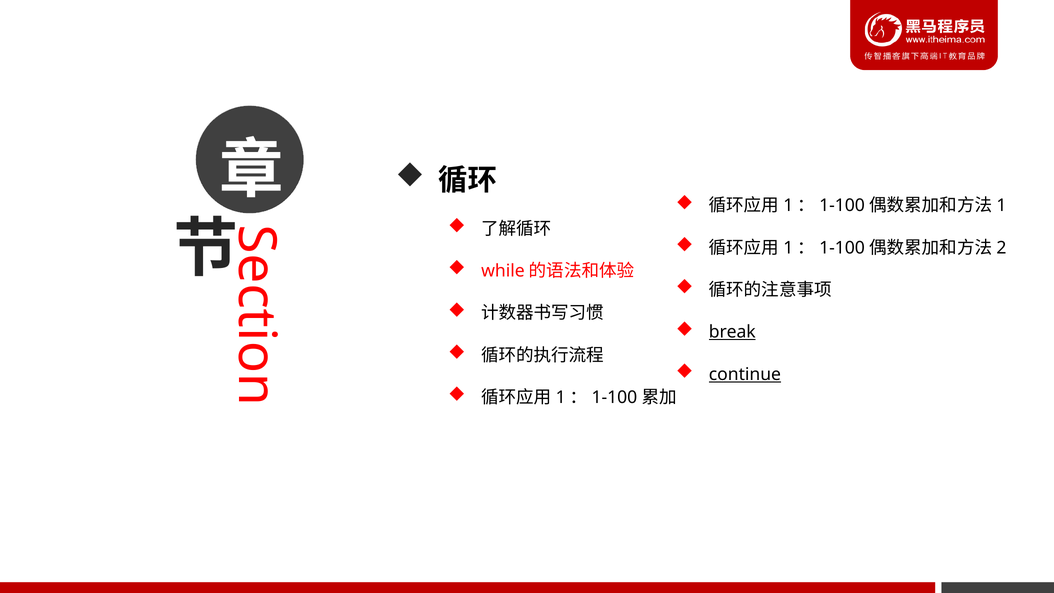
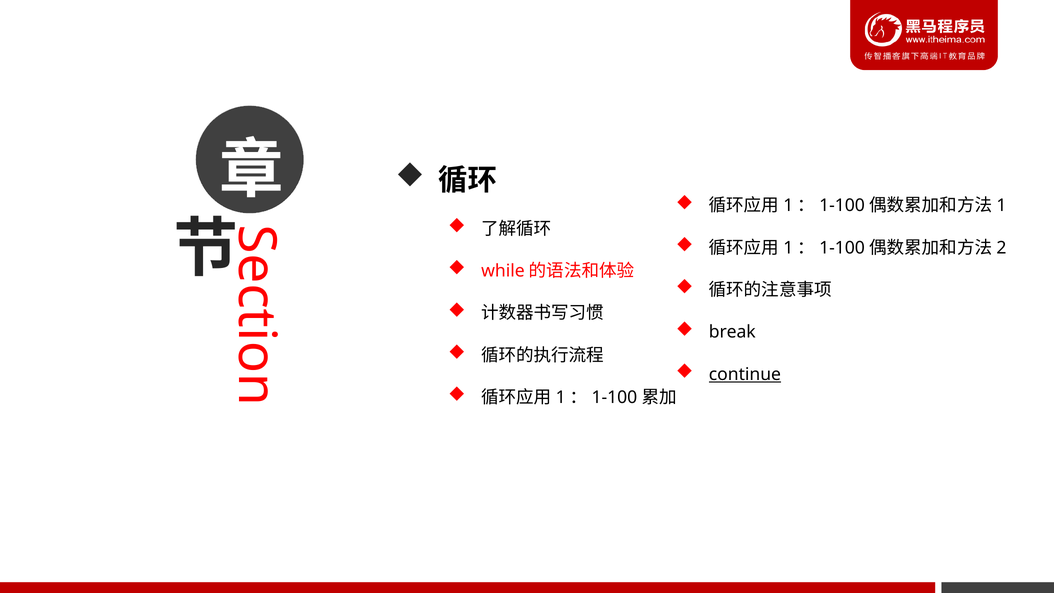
break underline: present -> none
